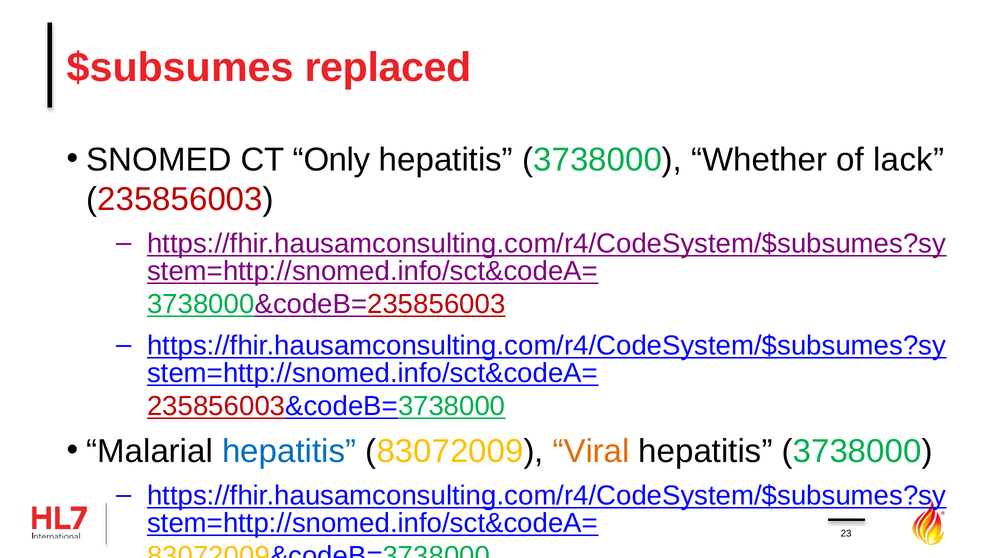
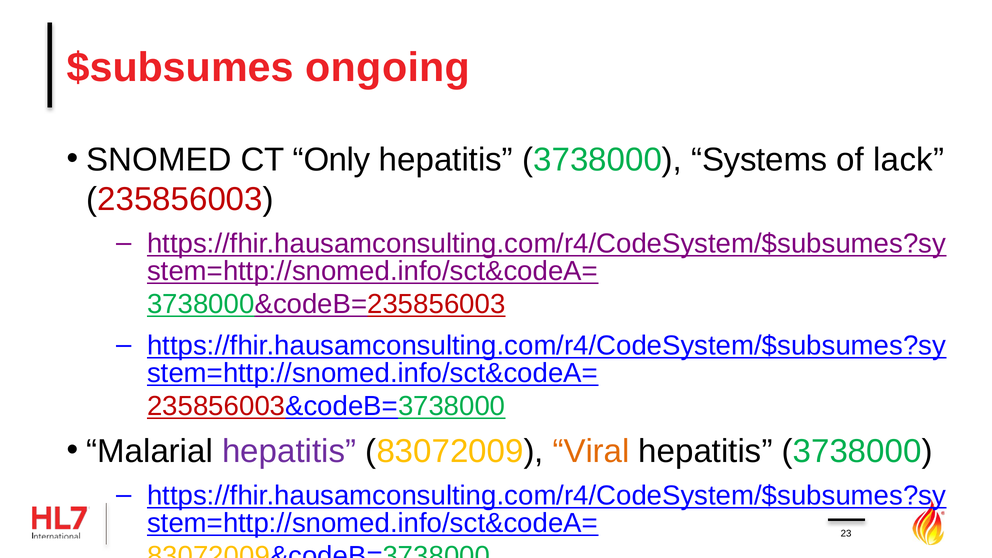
replaced: replaced -> ongoing
Whether: Whether -> Systems
hepatitis at (289, 451) colour: blue -> purple
